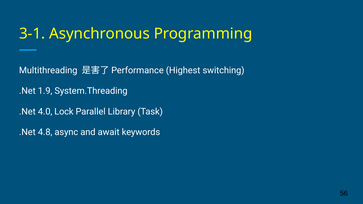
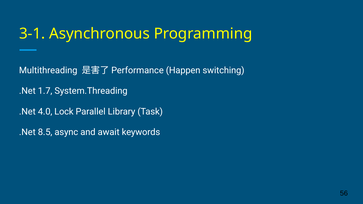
Highest: Highest -> Happen
1.9: 1.9 -> 1.7
4.8: 4.8 -> 8.5
